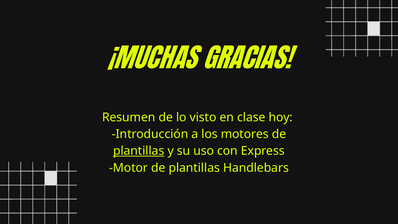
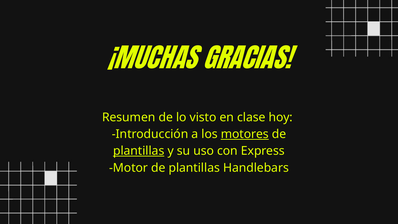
motores underline: none -> present
